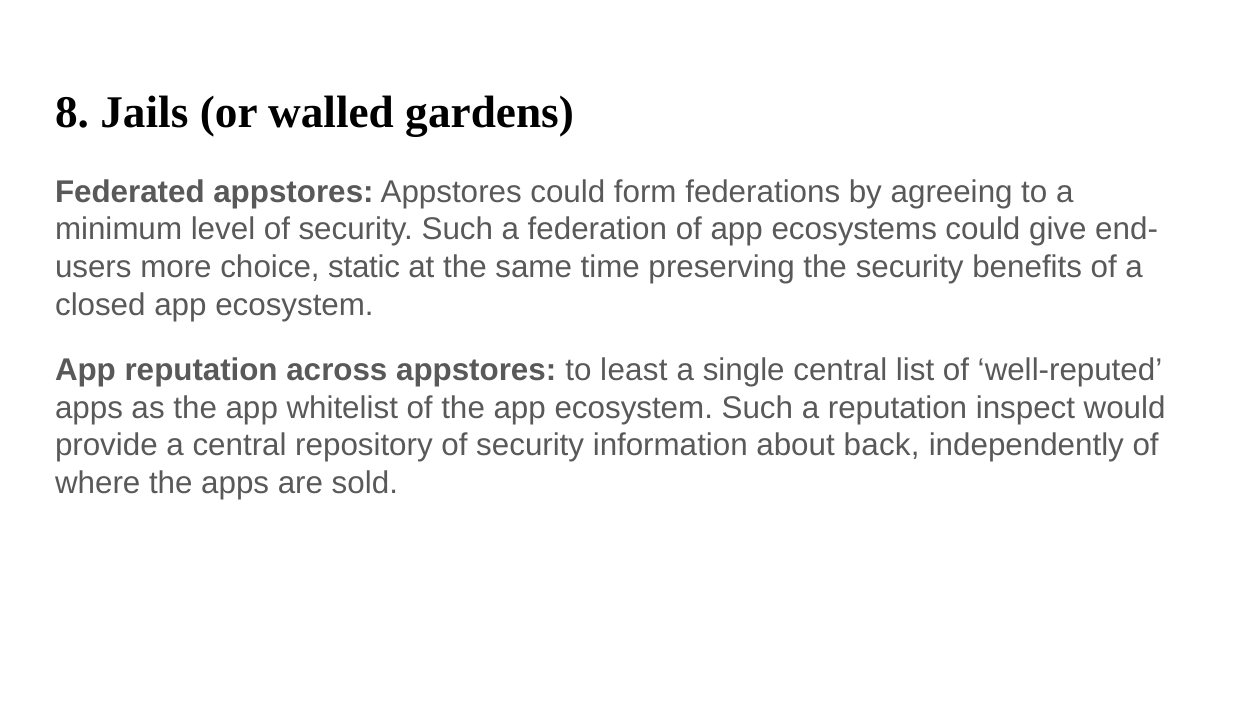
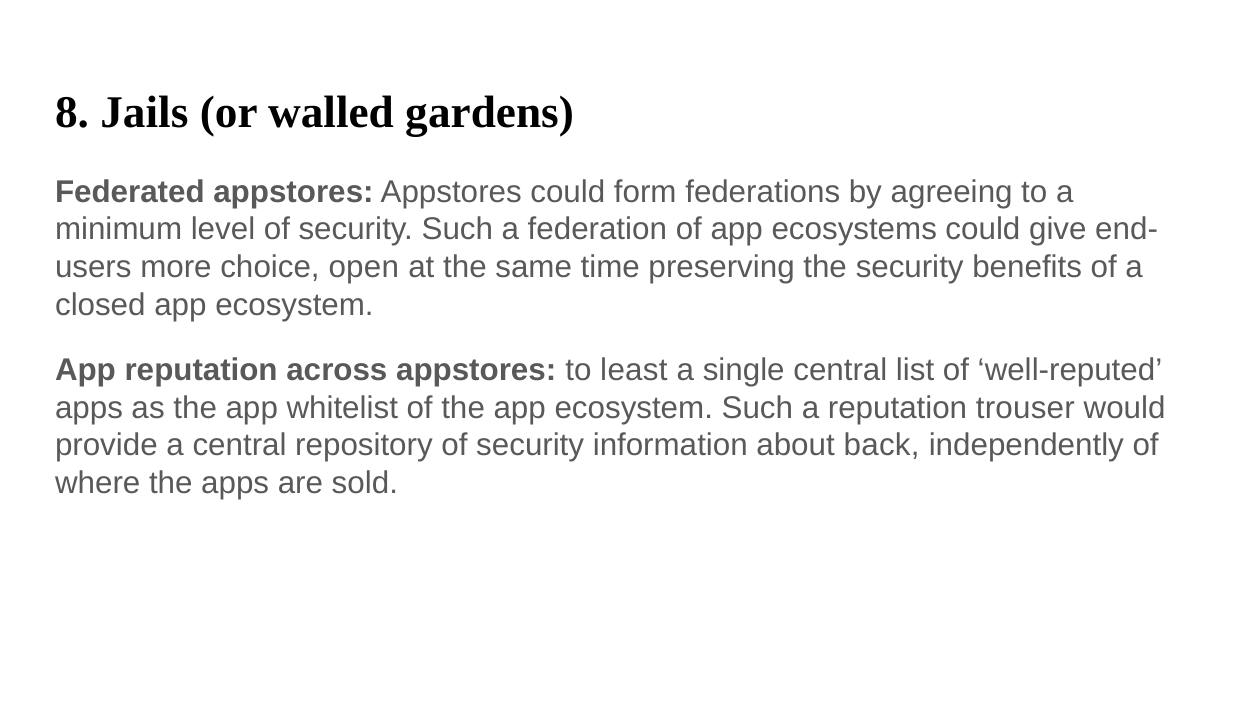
static: static -> open
inspect: inspect -> trouser
